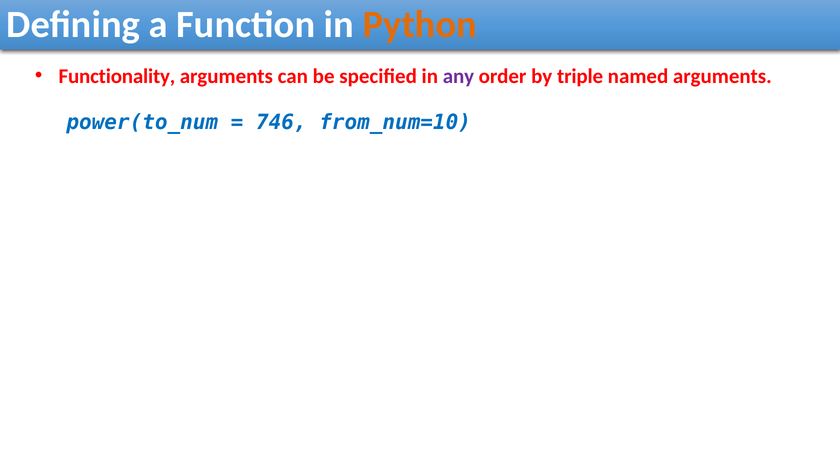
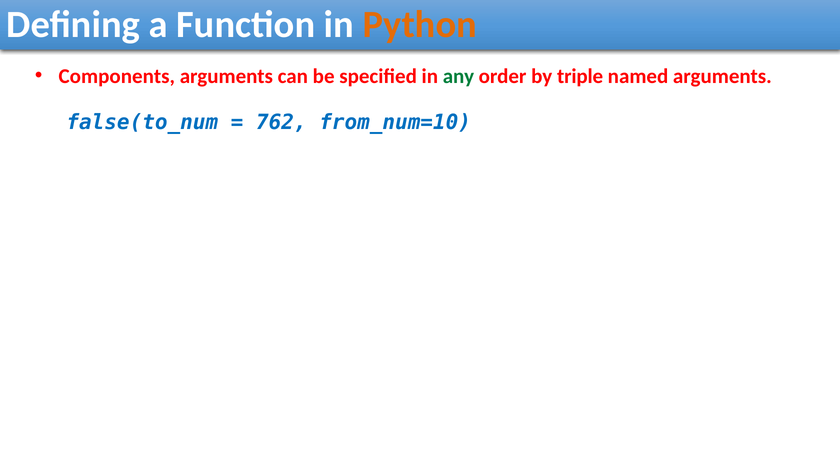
Functionality: Functionality -> Components
any colour: purple -> green
power(to_num: power(to_num -> false(to_num
746: 746 -> 762
